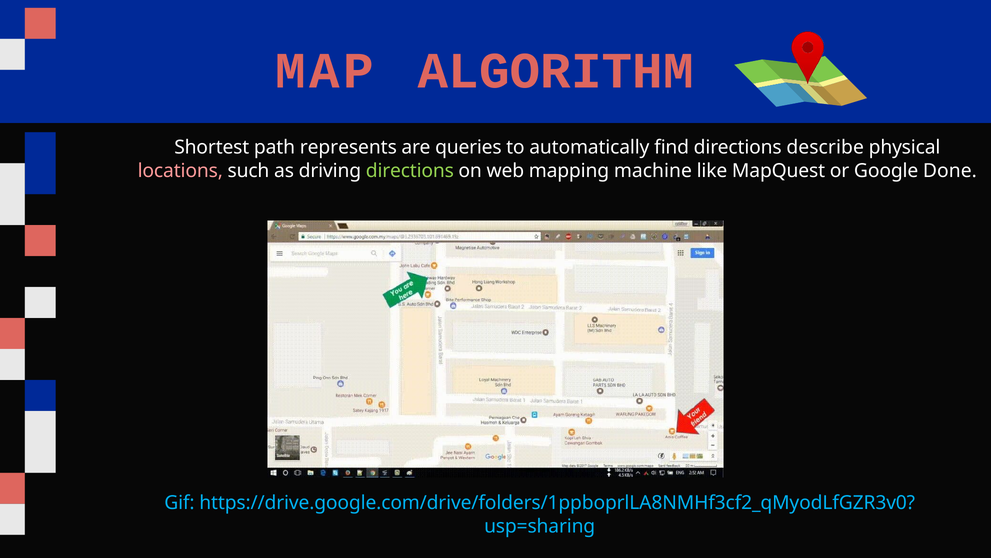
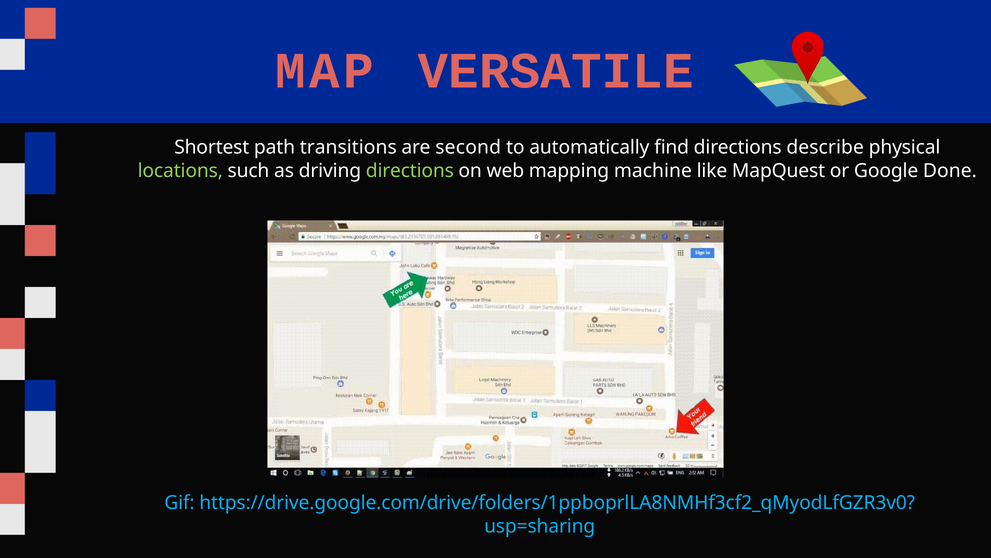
ALGORITHM: ALGORITHM -> VERSATILE
represents: represents -> transitions
queries: queries -> second
locations colour: pink -> light green
